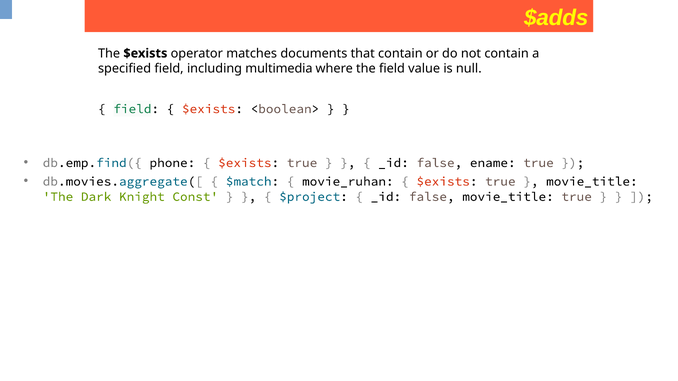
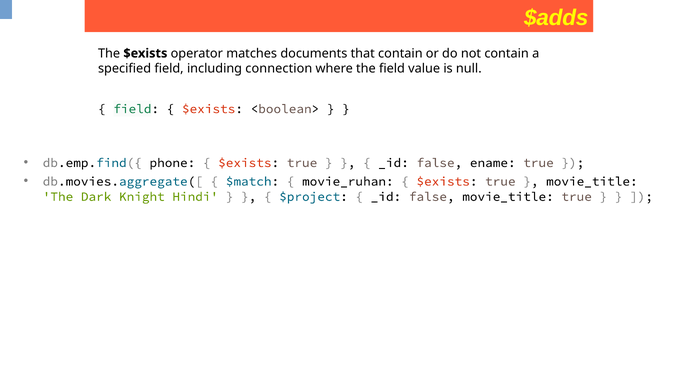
multimedia: multimedia -> connection
Const: Const -> Hindi
